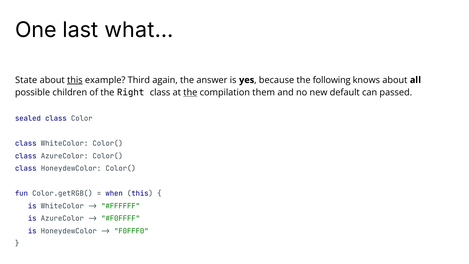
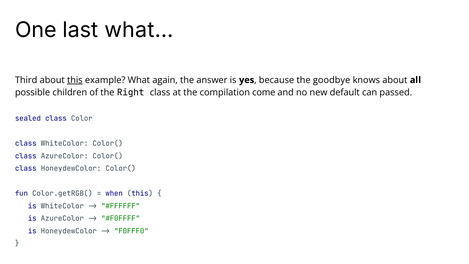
State: State -> Third
Third: Third -> What
following: following -> goodbye
the at (190, 93) underline: present -> none
them: them -> come
